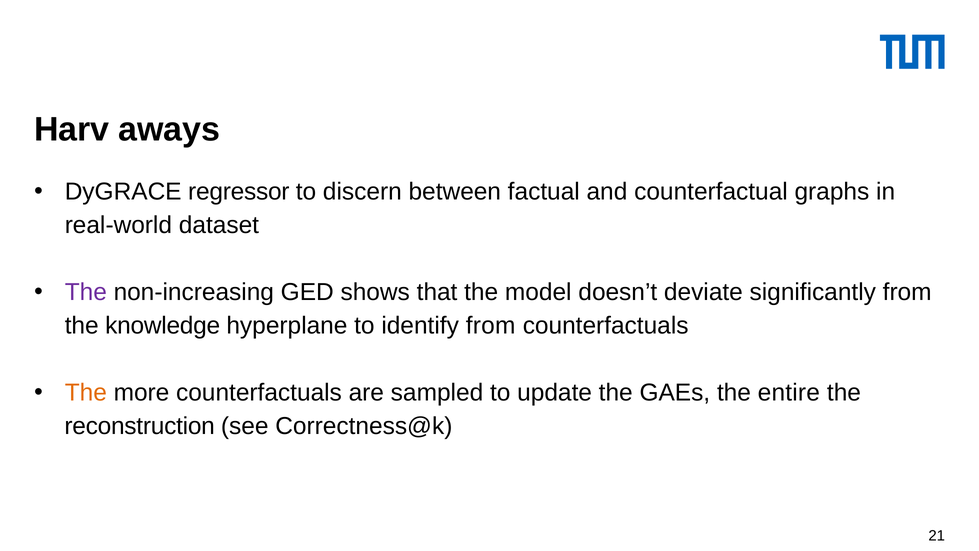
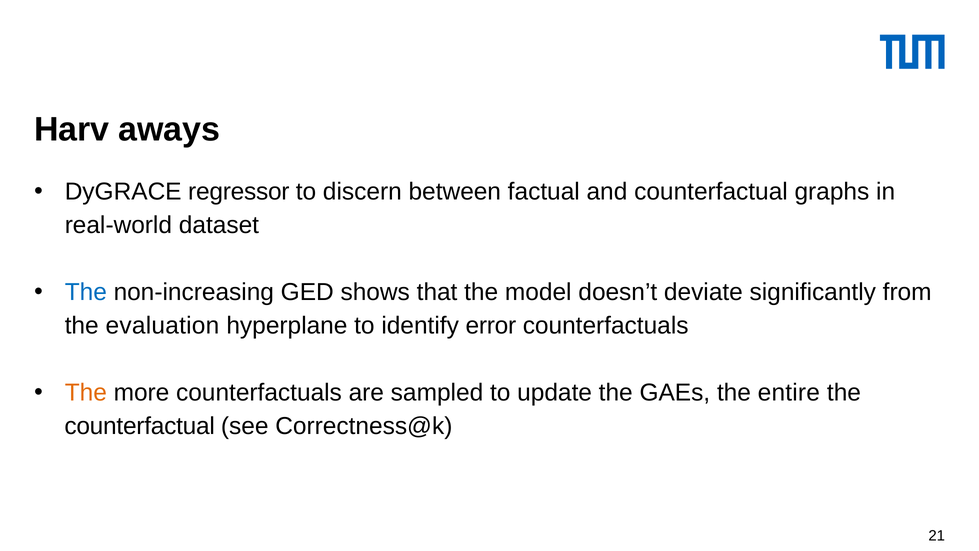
The at (86, 292) colour: purple -> blue
knowledge: knowledge -> evaluation
identify from: from -> error
reconstruction at (140, 426): reconstruction -> counterfactual
